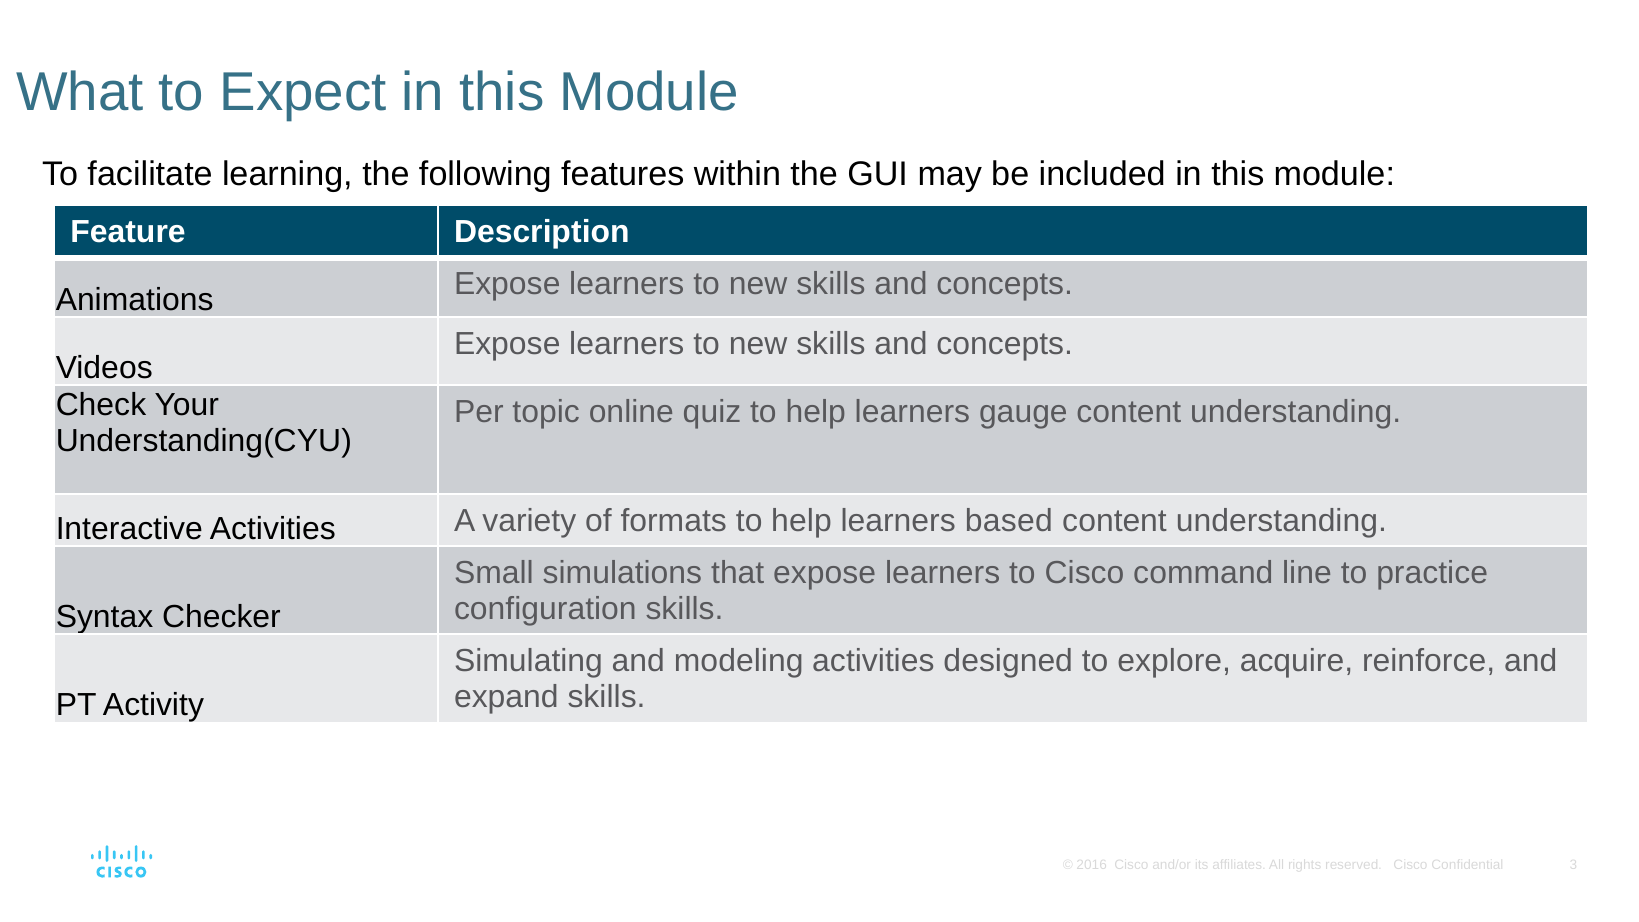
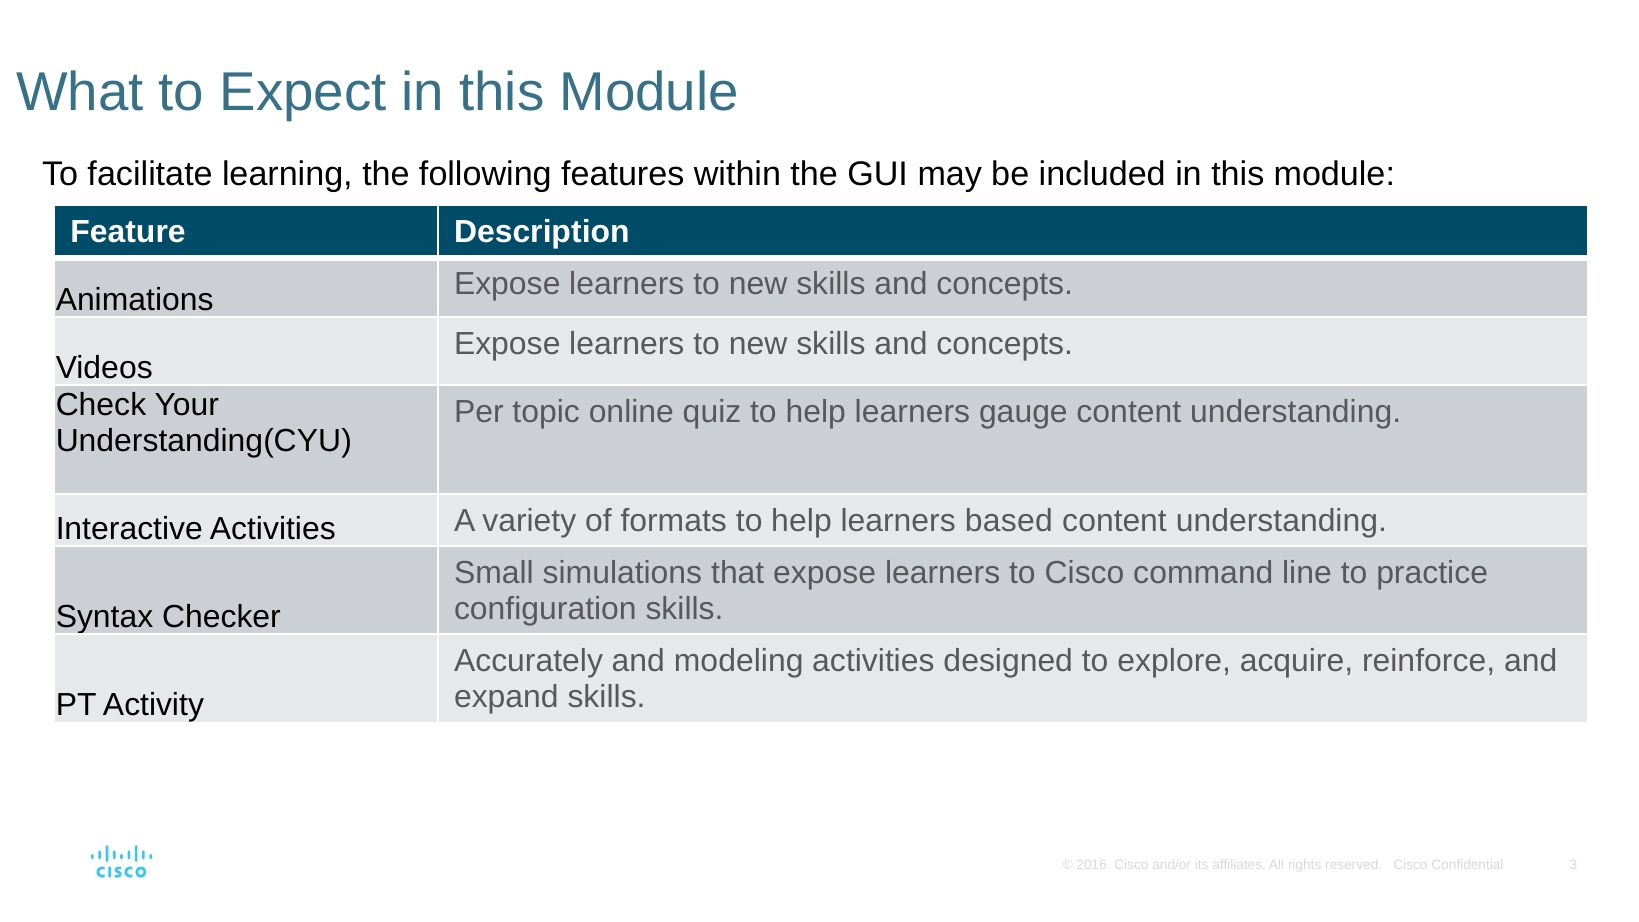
Simulating: Simulating -> Accurately
